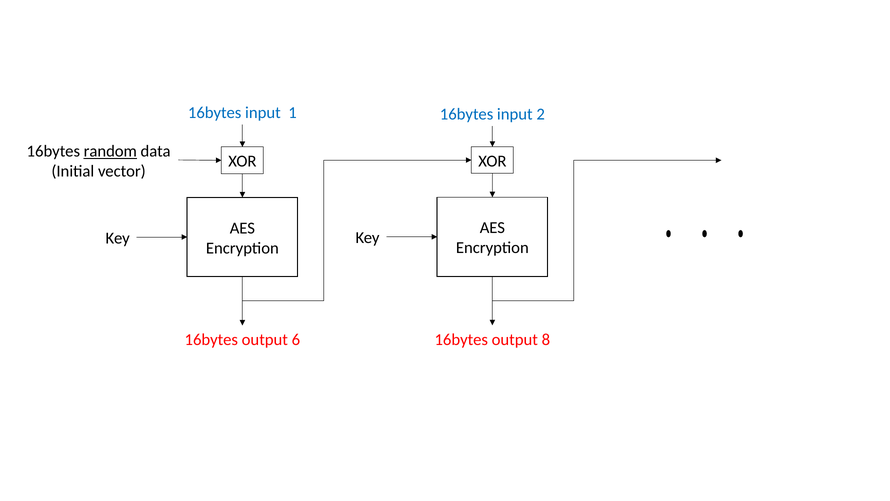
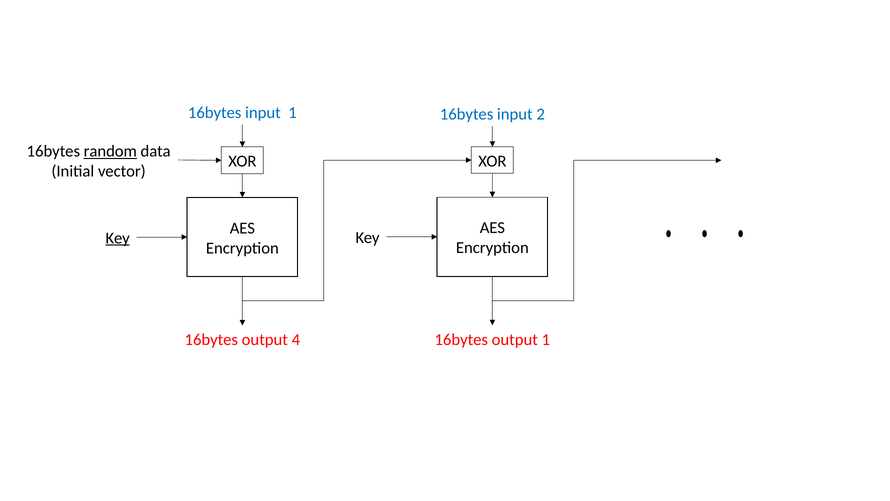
Key at (118, 238) underline: none -> present
output 8: 8 -> 1
6: 6 -> 4
